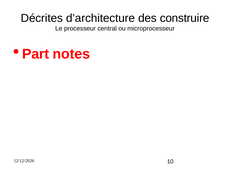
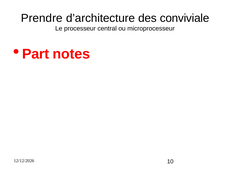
Décrites: Décrites -> Prendre
construire: construire -> conviviale
